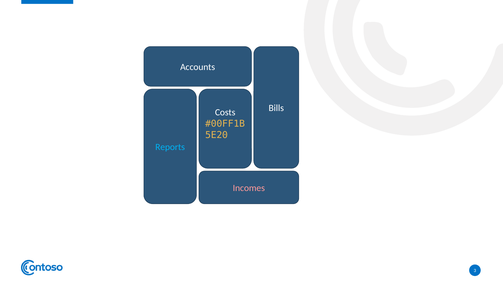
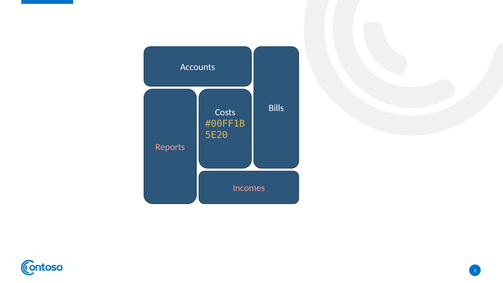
Reports colour: light blue -> pink
